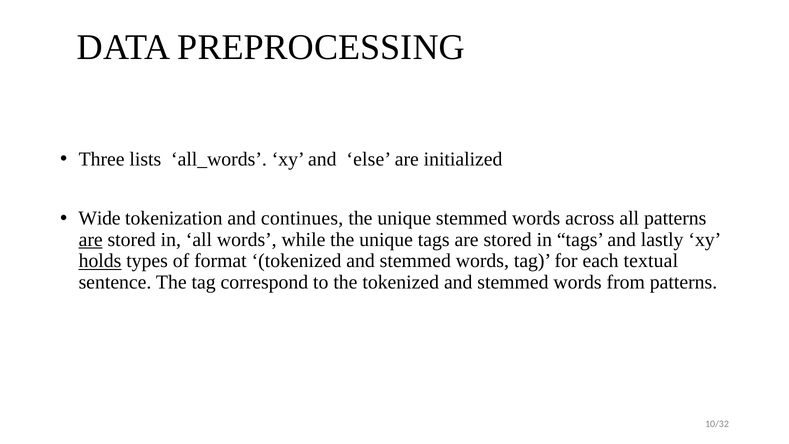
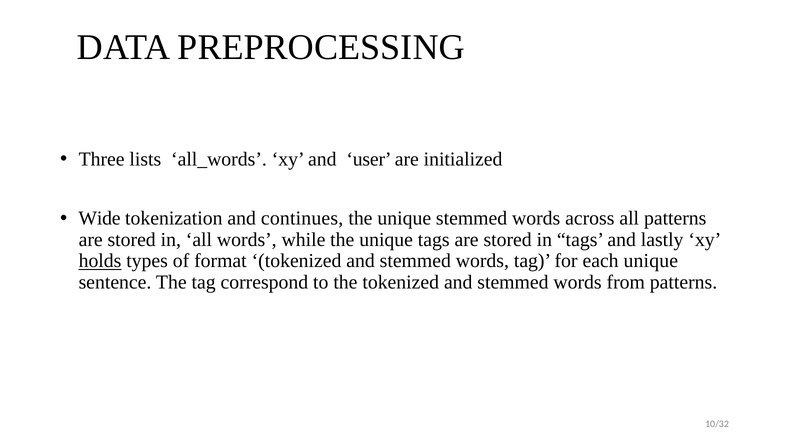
else: else -> user
are at (91, 239) underline: present -> none
each textual: textual -> unique
